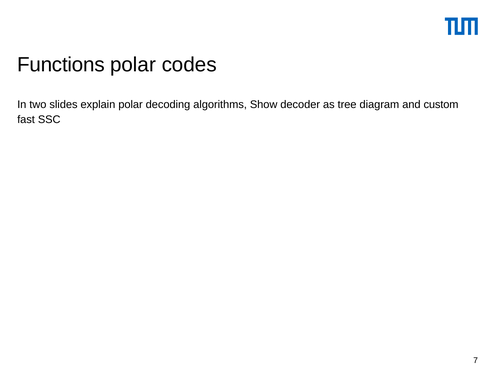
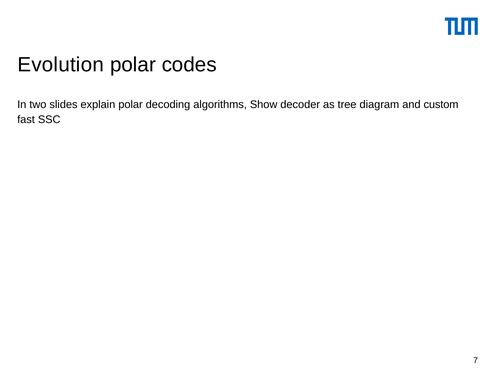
Functions: Functions -> Evolution
